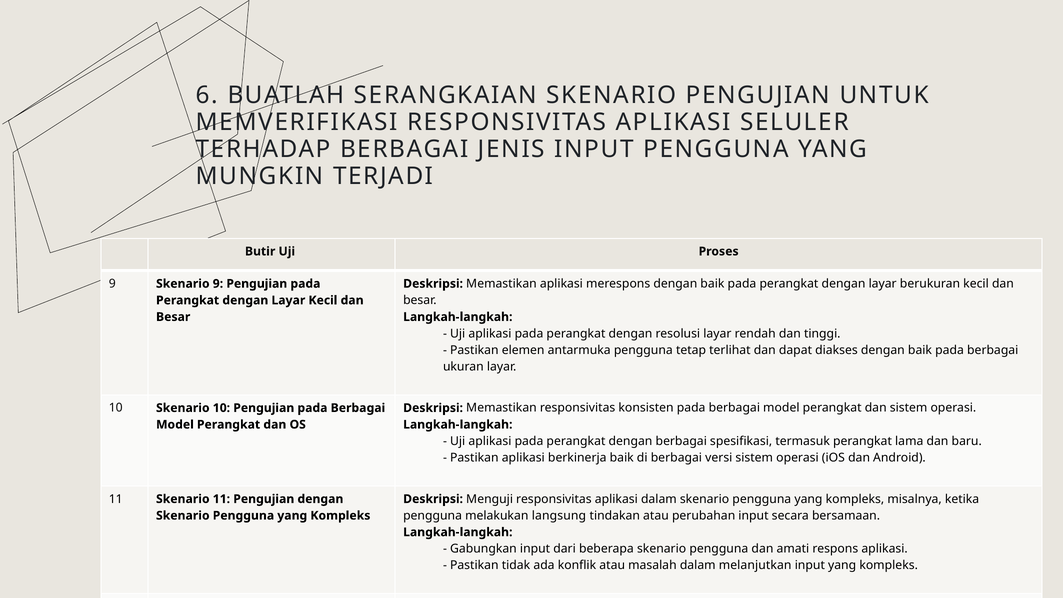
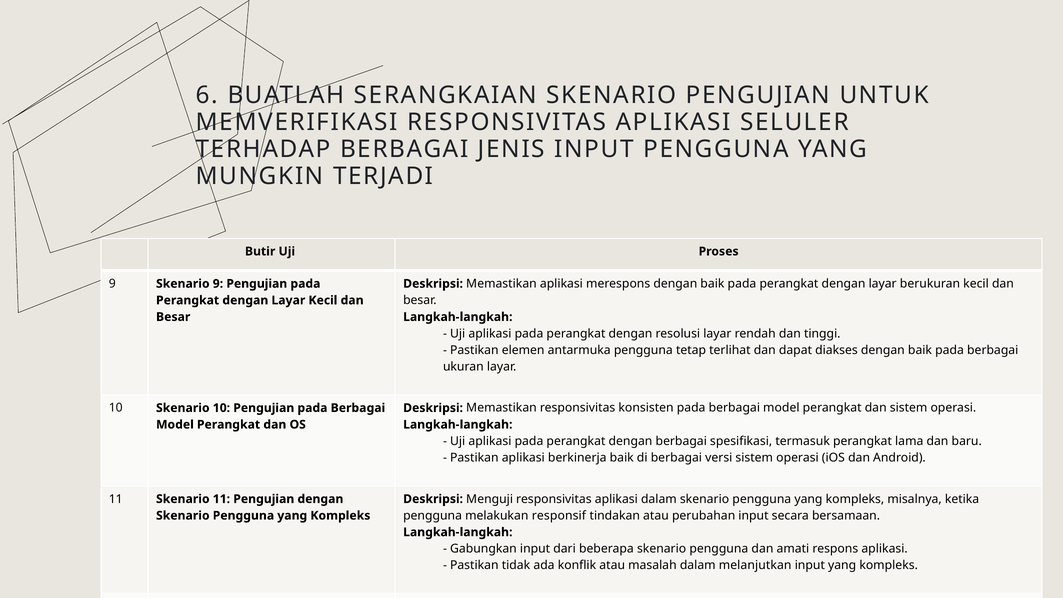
langsung: langsung -> responsif
